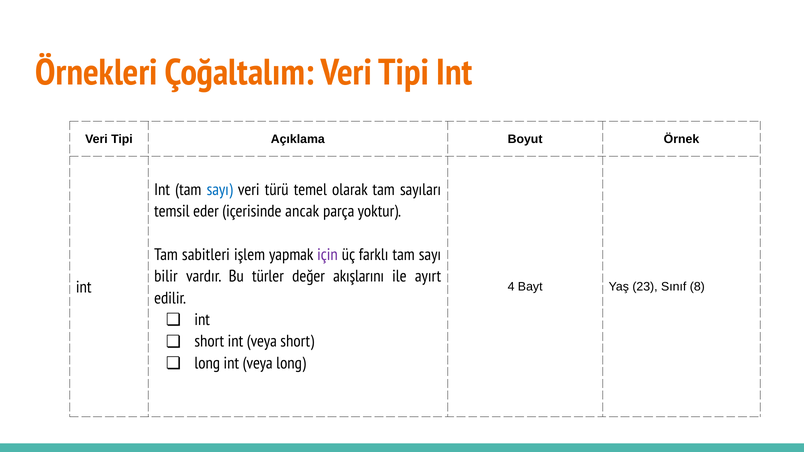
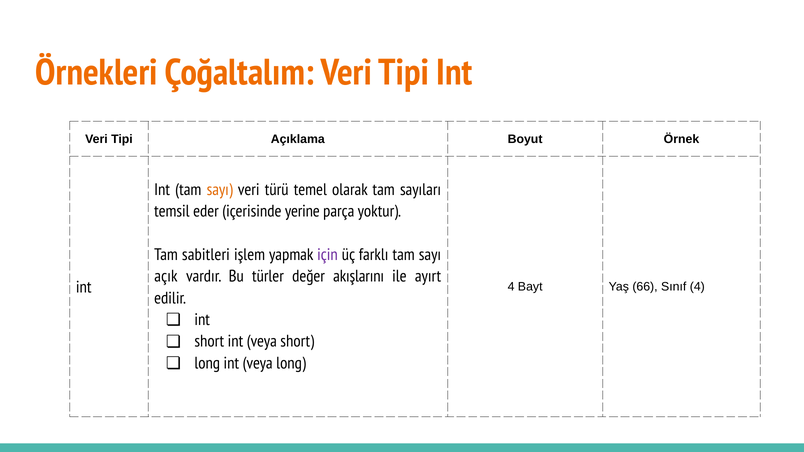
sayı at (220, 190) colour: blue -> orange
ancak: ancak -> yerine
bilir: bilir -> açık
23: 23 -> 66
Sınıf 8: 8 -> 4
